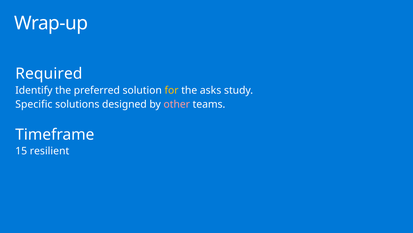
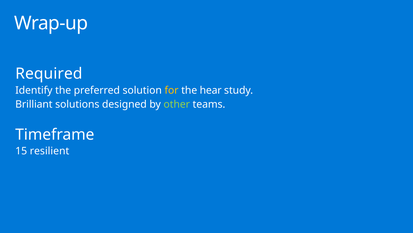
asks: asks -> hear
Specific: Specific -> Brilliant
other colour: pink -> light green
